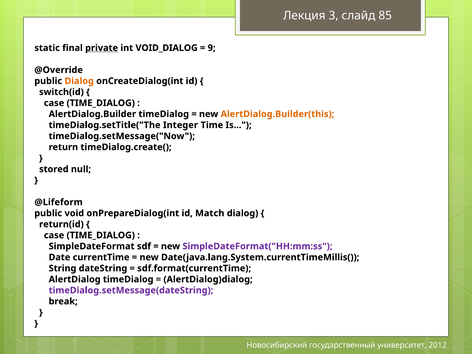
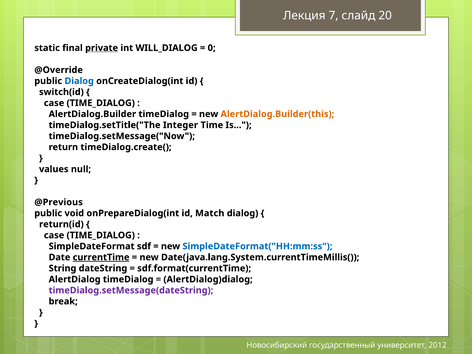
3: 3 -> 7
85: 85 -> 20
VOID_DIALOG: VOID_DIALOG -> WILL_DIALOG
9: 9 -> 0
Dialog at (79, 81) colour: orange -> blue
stored: stored -> values
@Lifeform: @Lifeform -> @Previous
SimpleDateFormat("HH:mm:ss colour: purple -> blue
currentTime underline: none -> present
